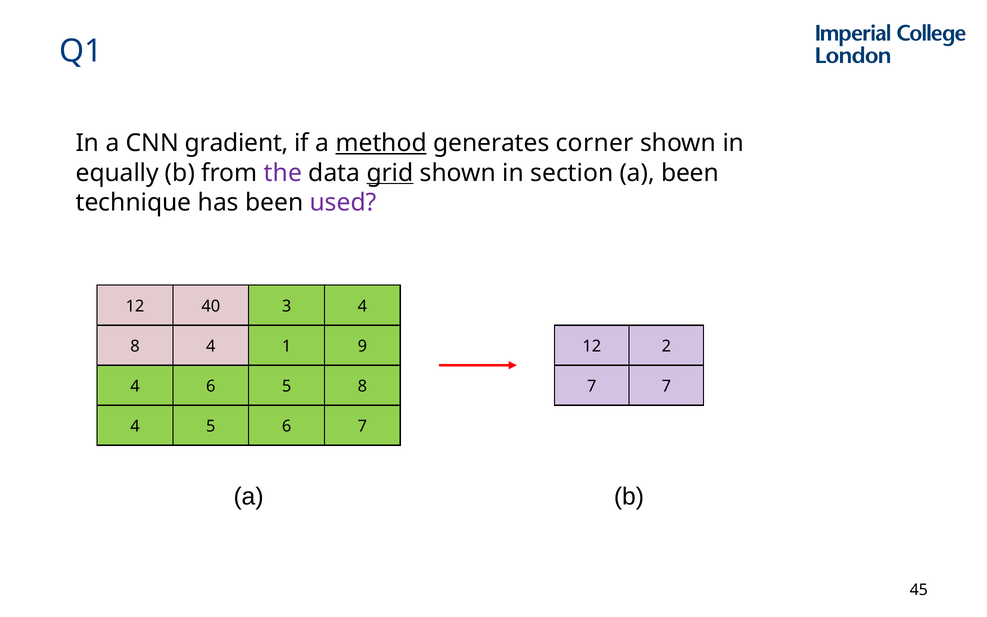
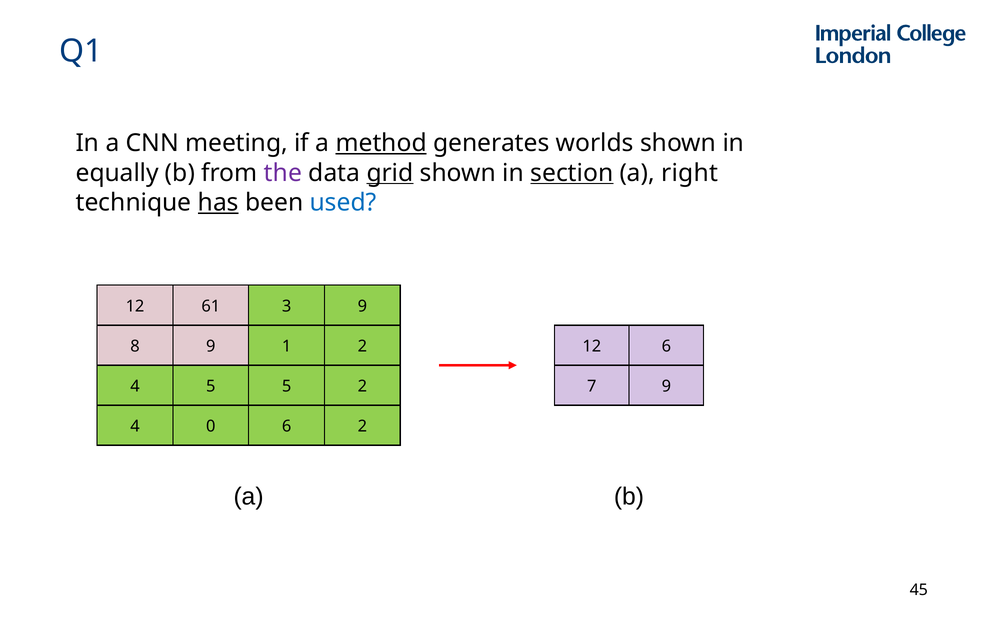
gradient: gradient -> meeting
corner: corner -> worlds
section underline: none -> present
a been: been -> right
has underline: none -> present
used colour: purple -> blue
40: 40 -> 61
3 4: 4 -> 9
4 at (211, 346): 4 -> 9
1 9: 9 -> 2
12 2: 2 -> 6
4 6: 6 -> 5
5 8: 8 -> 2
7 7: 7 -> 9
4 5: 5 -> 0
6 7: 7 -> 2
